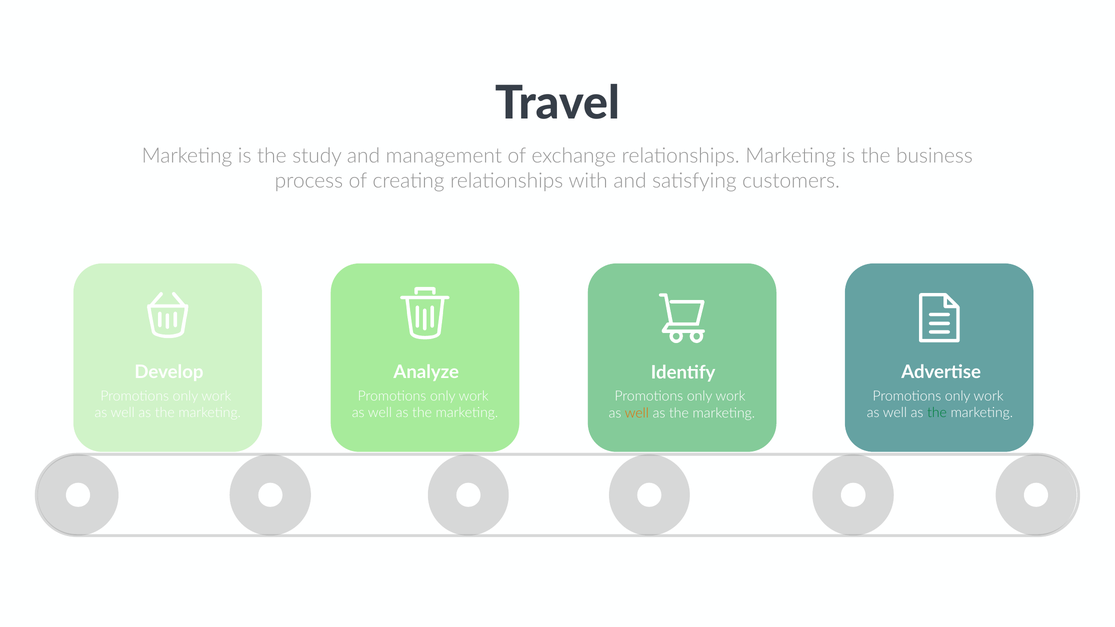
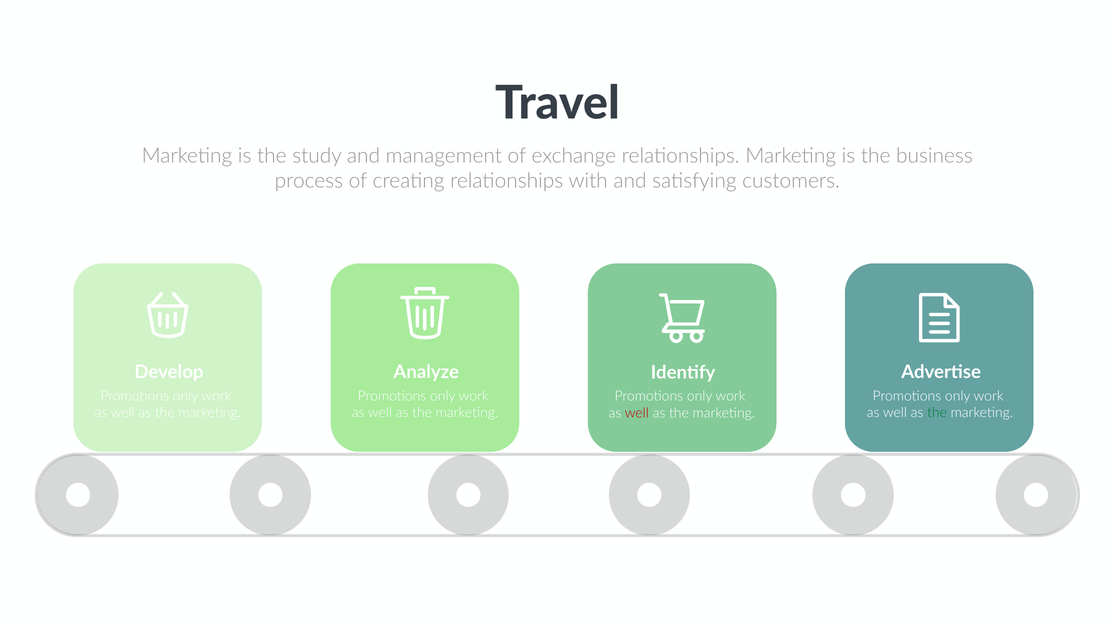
well at (637, 413) colour: orange -> red
